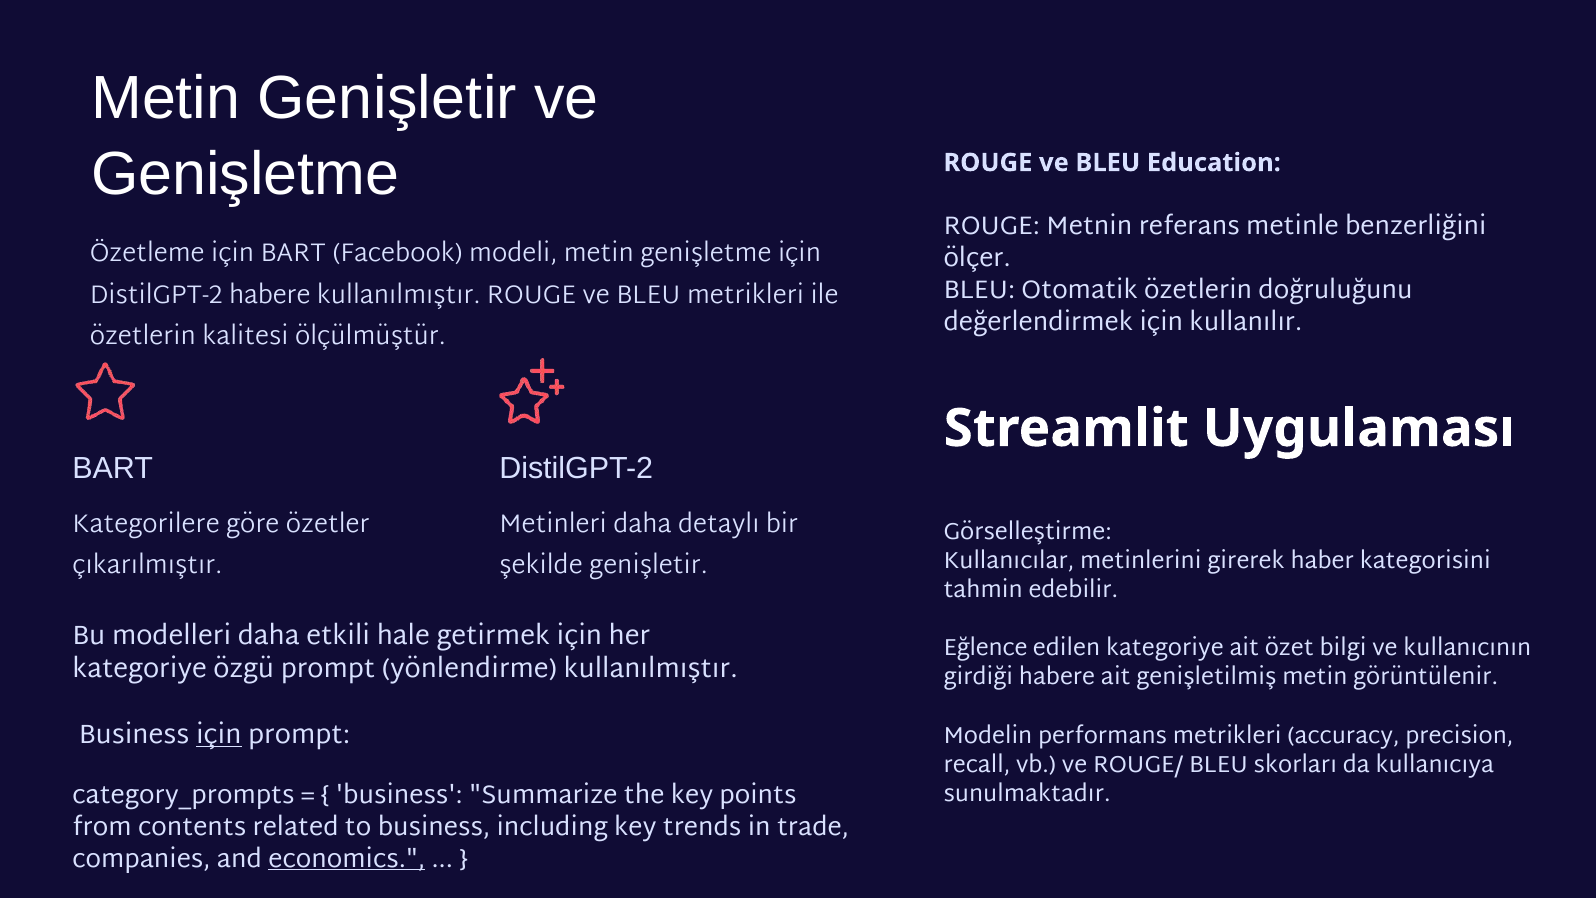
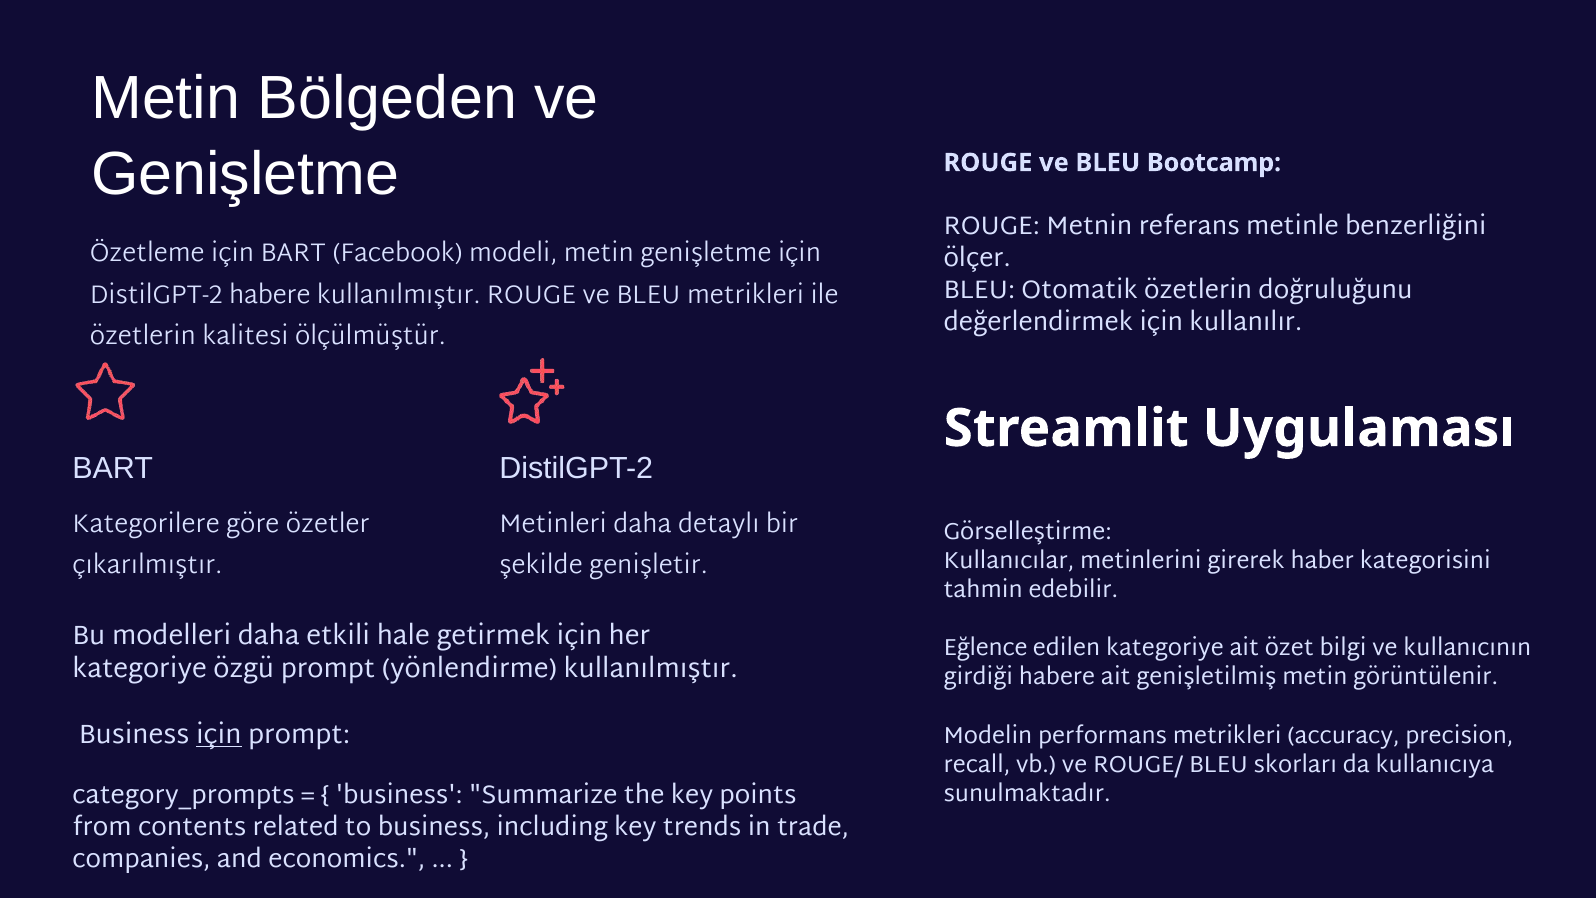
Metin Genişletir: Genişletir -> Bölgeden
Education: Education -> Bootcamp
economics underline: present -> none
